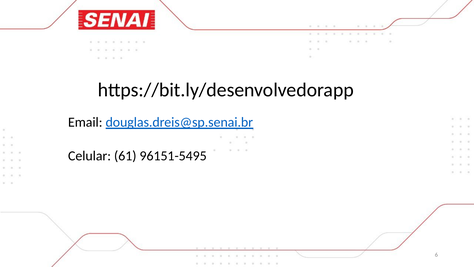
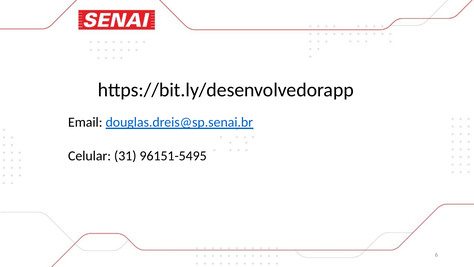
61: 61 -> 31
